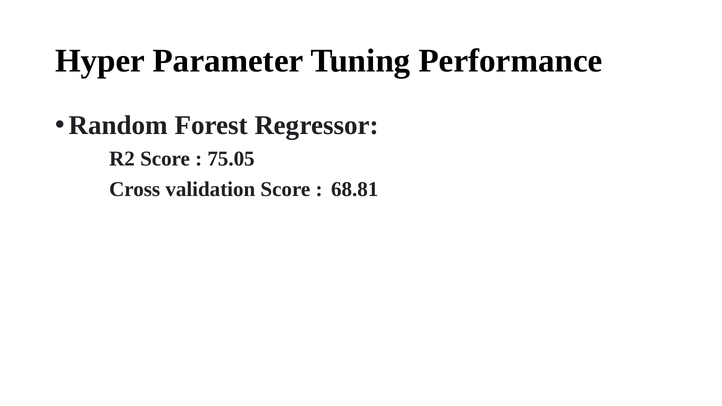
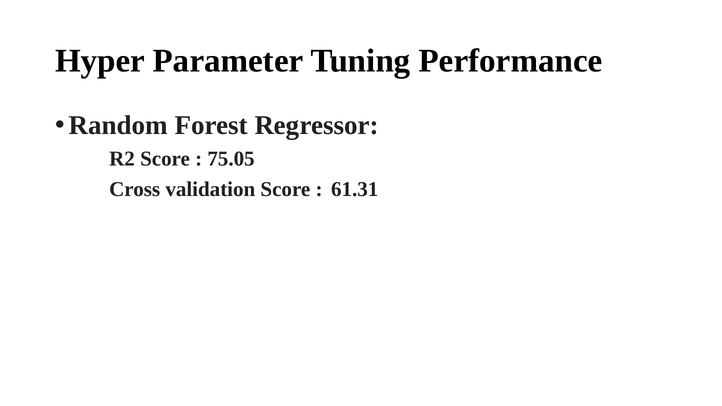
68.81: 68.81 -> 61.31
